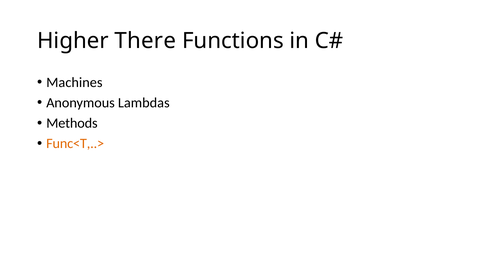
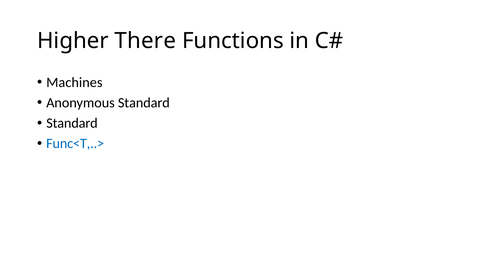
Anonymous Lambdas: Lambdas -> Standard
Methods at (72, 123): Methods -> Standard
Func<T,..> colour: orange -> blue
